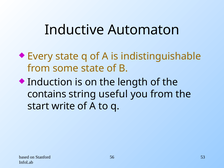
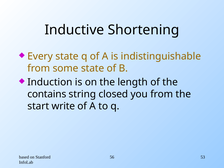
Automaton: Automaton -> Shortening
useful: useful -> closed
